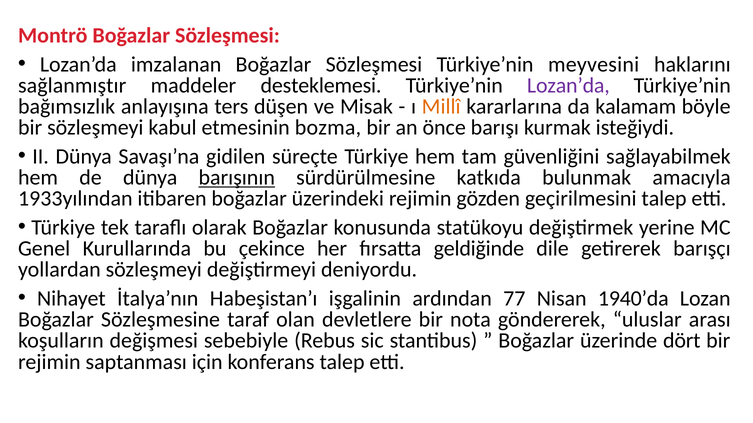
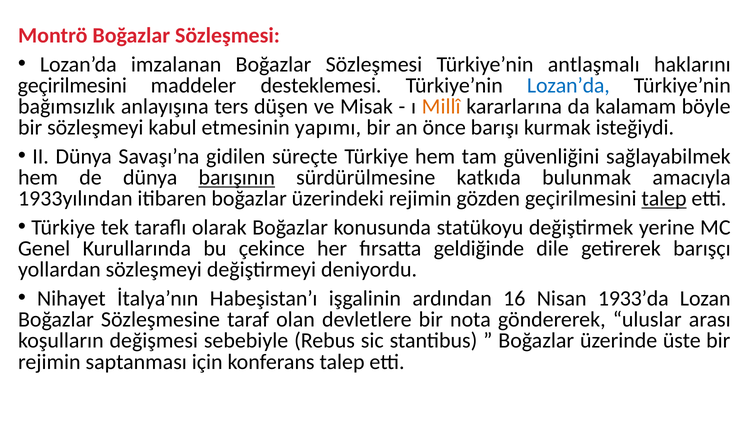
meyvesini: meyvesini -> antlaşmalı
sağlanmıştır at (72, 86): sağlanmıştır -> geçirilmesini
Lozan’da at (568, 86) colour: purple -> blue
bozma: bozma -> yapımı
talep at (664, 199) underline: none -> present
77: 77 -> 16
1940’da: 1940’da -> 1933’da
dört: dört -> üste
